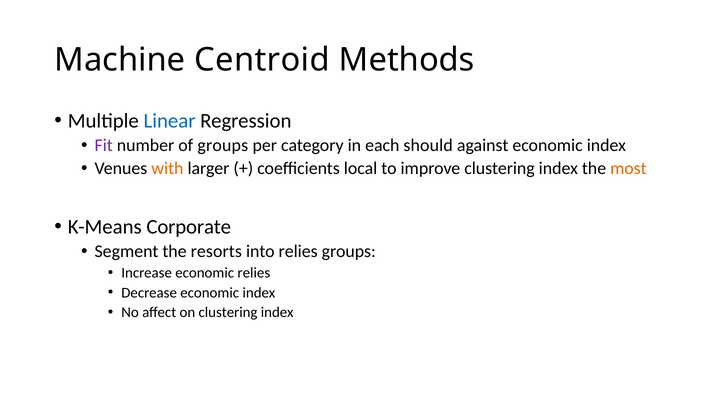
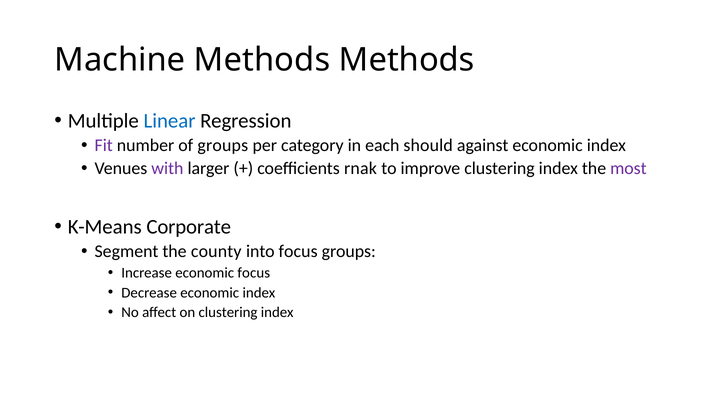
Machine Centroid: Centroid -> Methods
with colour: orange -> purple
local: local -> rnak
most colour: orange -> purple
resorts: resorts -> county
into relies: relies -> focus
economic relies: relies -> focus
